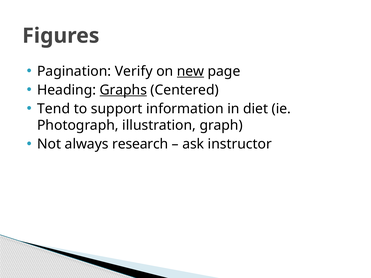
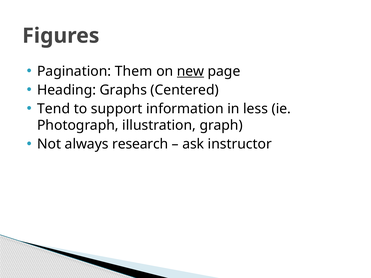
Verify: Verify -> Them
Graphs underline: present -> none
diet: diet -> less
